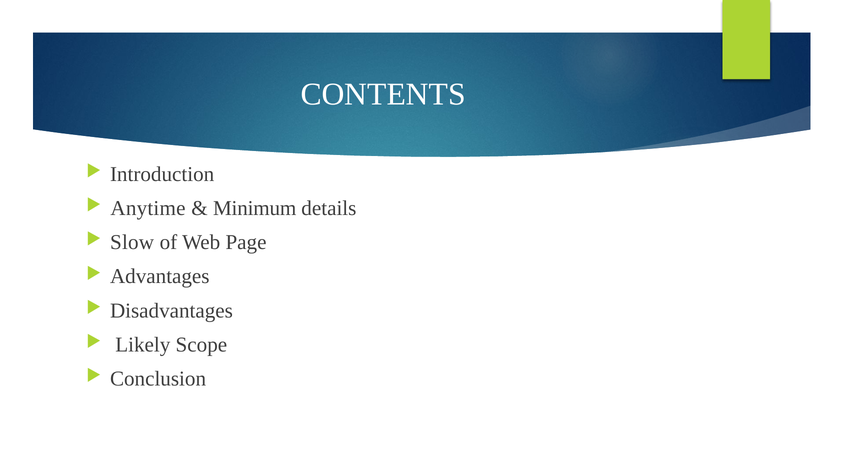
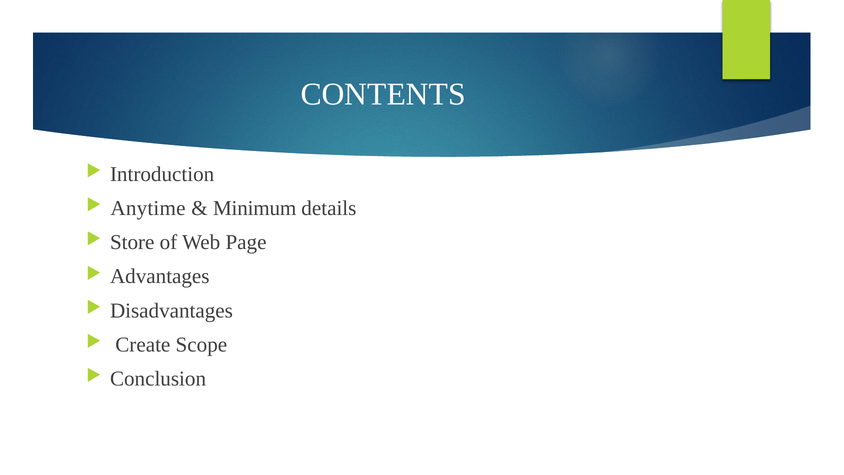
Slow: Slow -> Store
Likely: Likely -> Create
